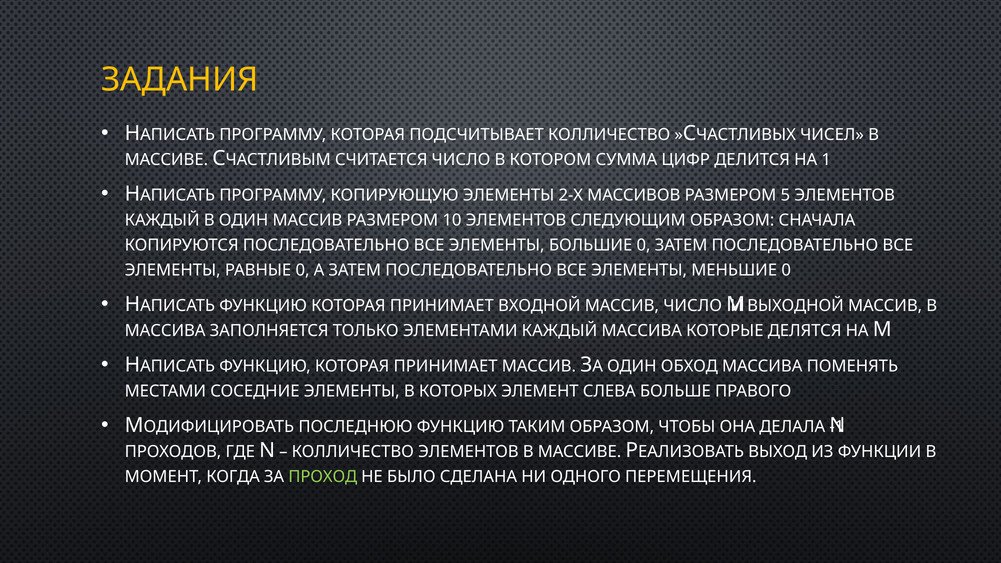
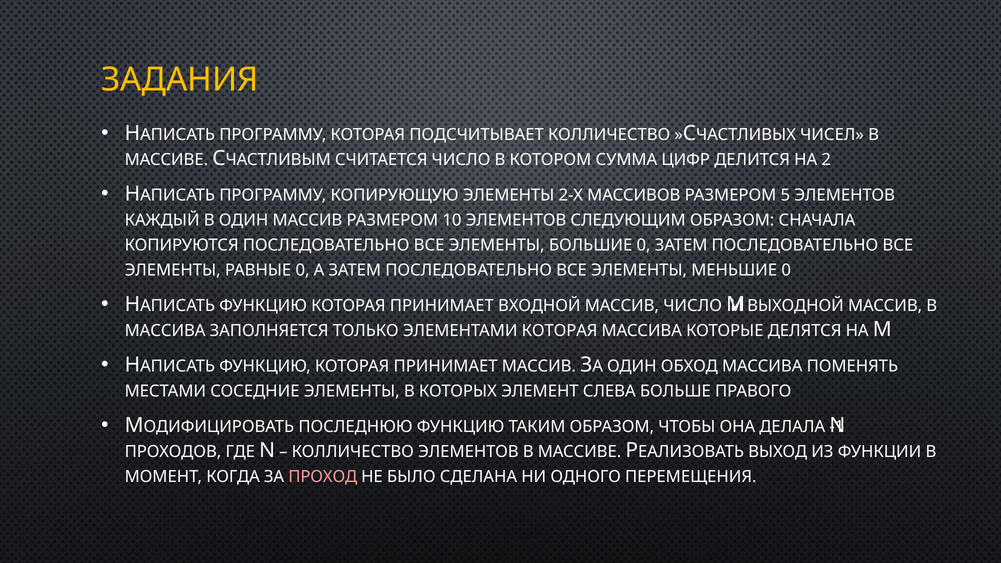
1: 1 -> 2
ЭЛЕМЕНТАМИ КАЖДЫЙ: КАЖДЫЙ -> КОТОРАЯ
ПРОХОД colour: light green -> pink
